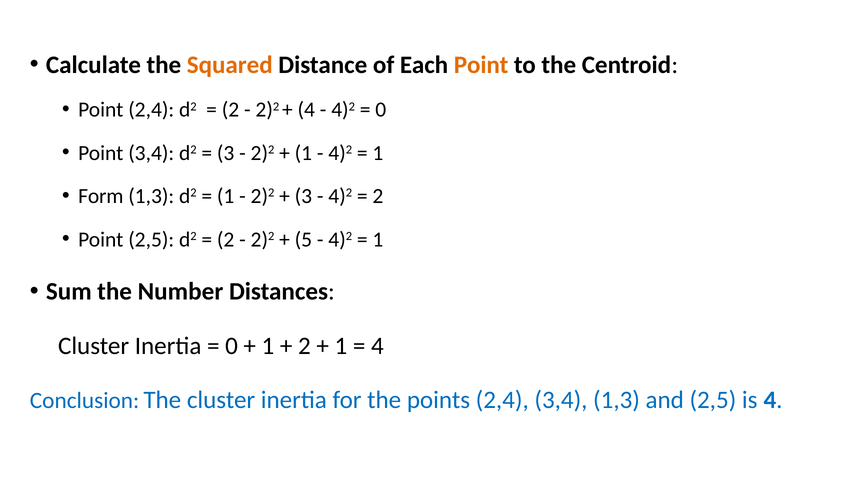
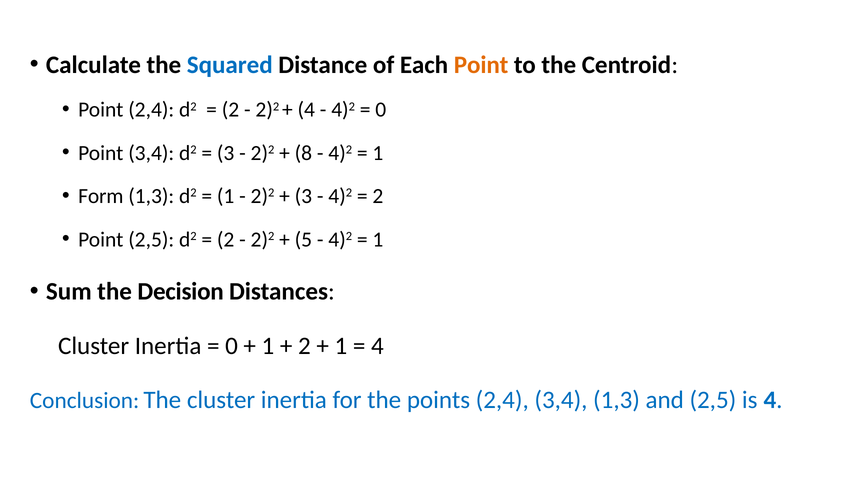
Squared colour: orange -> blue
1 at (303, 153): 1 -> 8
Number: Number -> Decision
